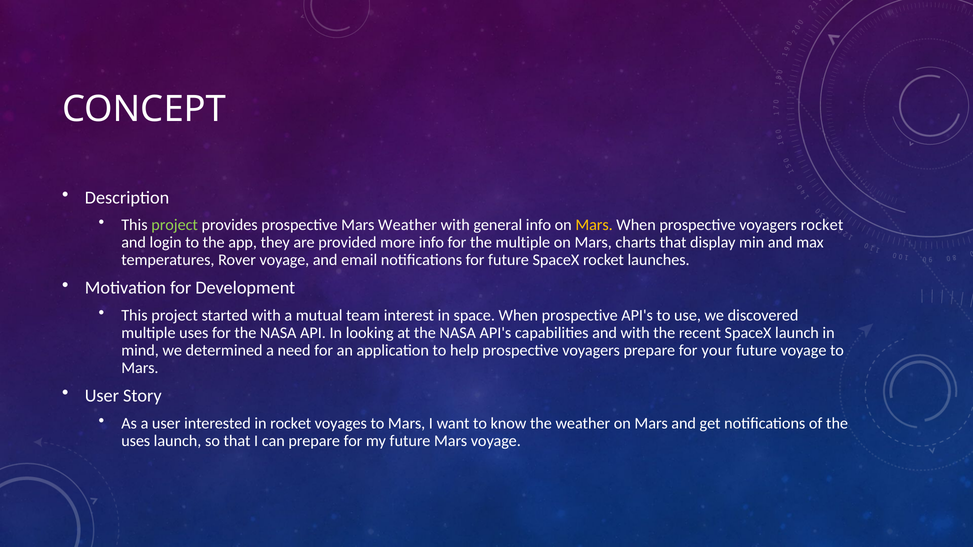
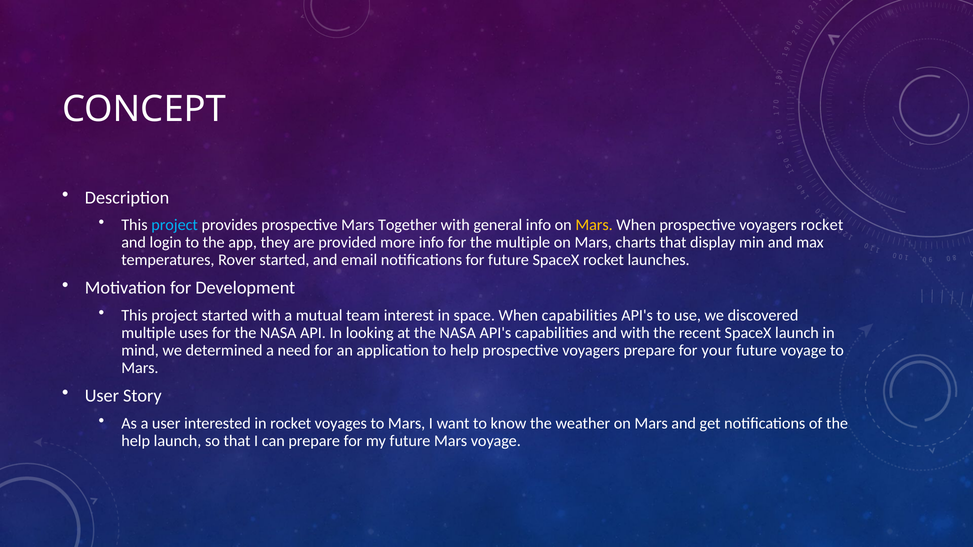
project at (175, 225) colour: light green -> light blue
Mars Weather: Weather -> Together
Rover voyage: voyage -> started
space When prospective: prospective -> capabilities
uses at (136, 441): uses -> help
